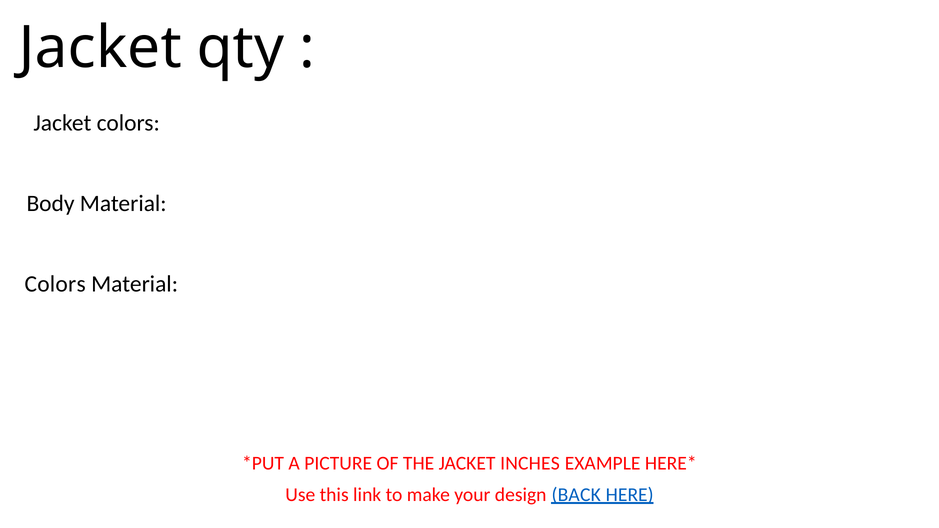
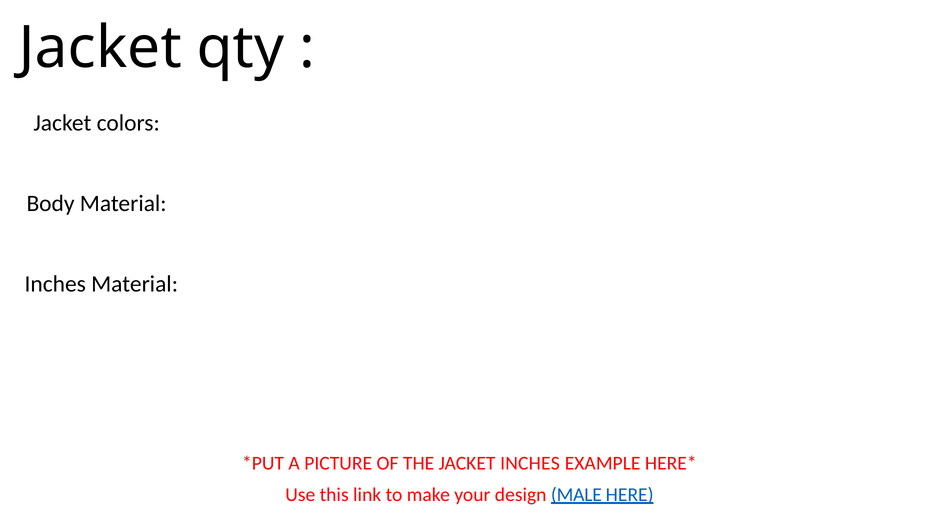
Colors at (55, 284): Colors -> Inches
BACK: BACK -> MALE
